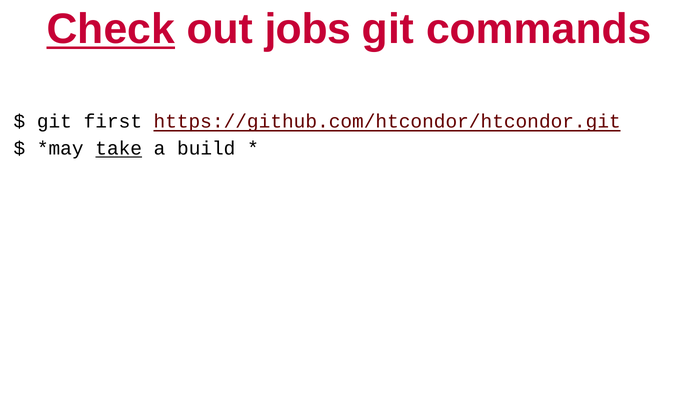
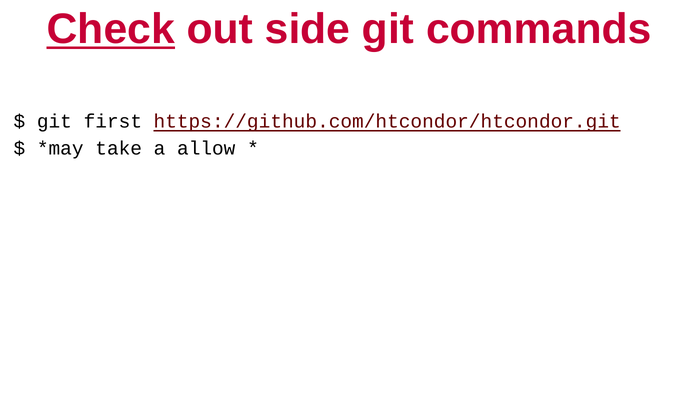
jobs: jobs -> side
take underline: present -> none
build: build -> allow
